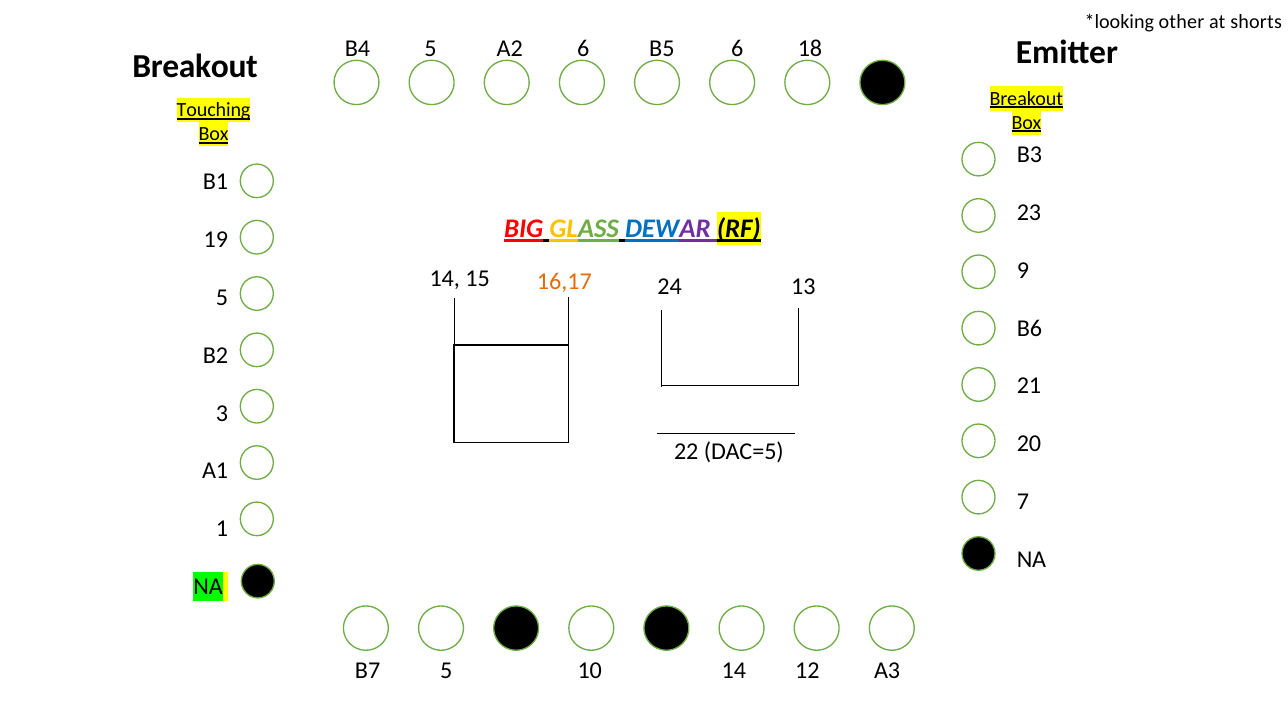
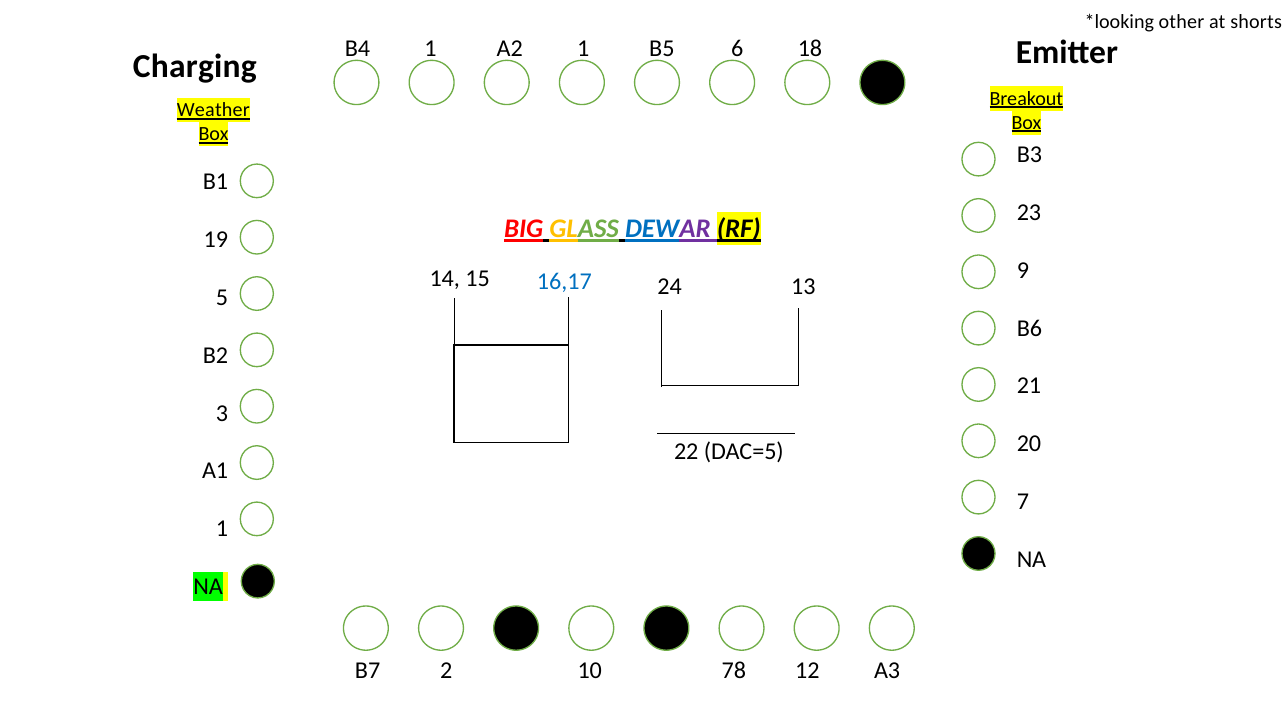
B4 5: 5 -> 1
A2 6: 6 -> 1
Breakout at (195, 67): Breakout -> Charging
Touching: Touching -> Weather
16,17 colour: orange -> blue
B7 5: 5 -> 2
10 14: 14 -> 78
